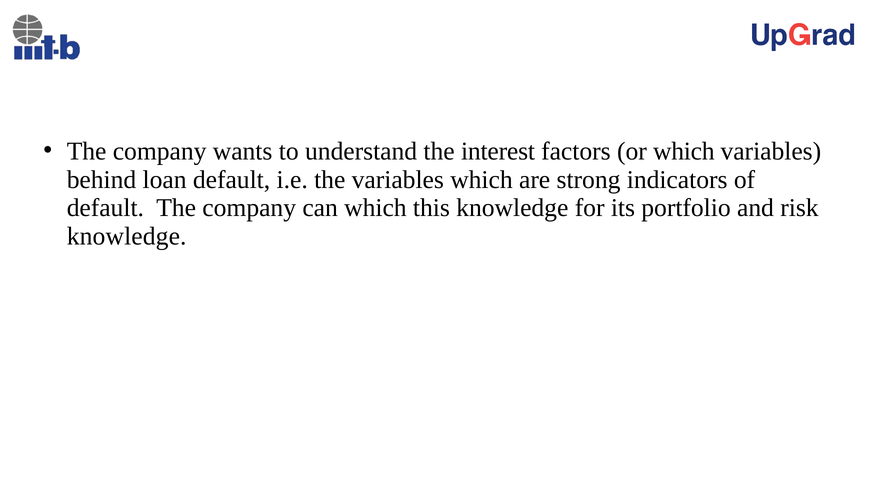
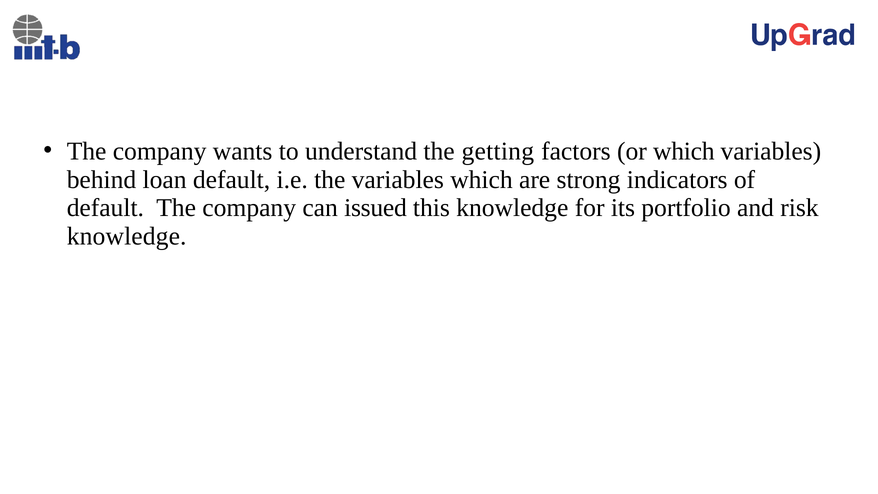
interest: interest -> getting
can which: which -> issued
